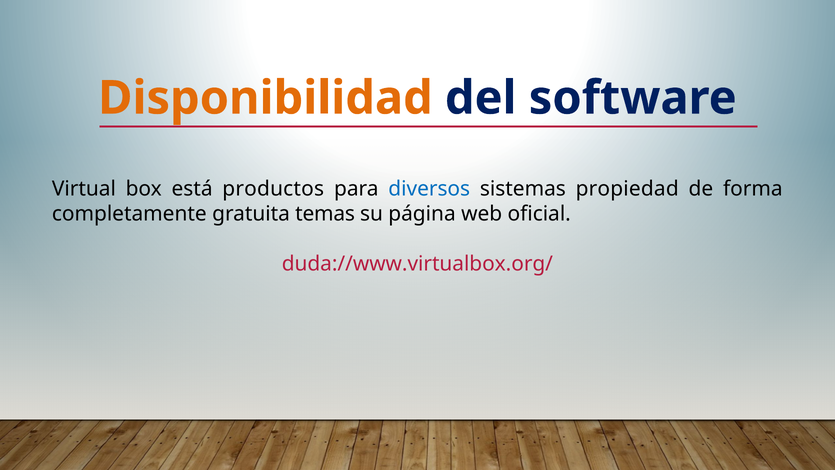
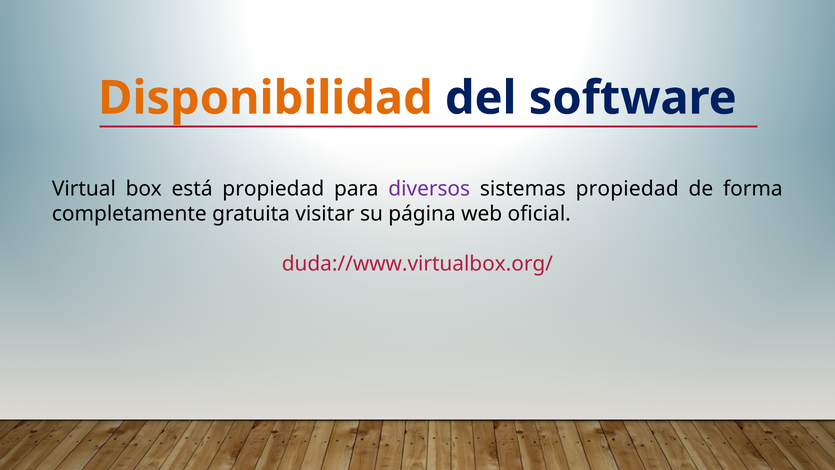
está productos: productos -> propiedad
diversos colour: blue -> purple
temas: temas -> visitar
